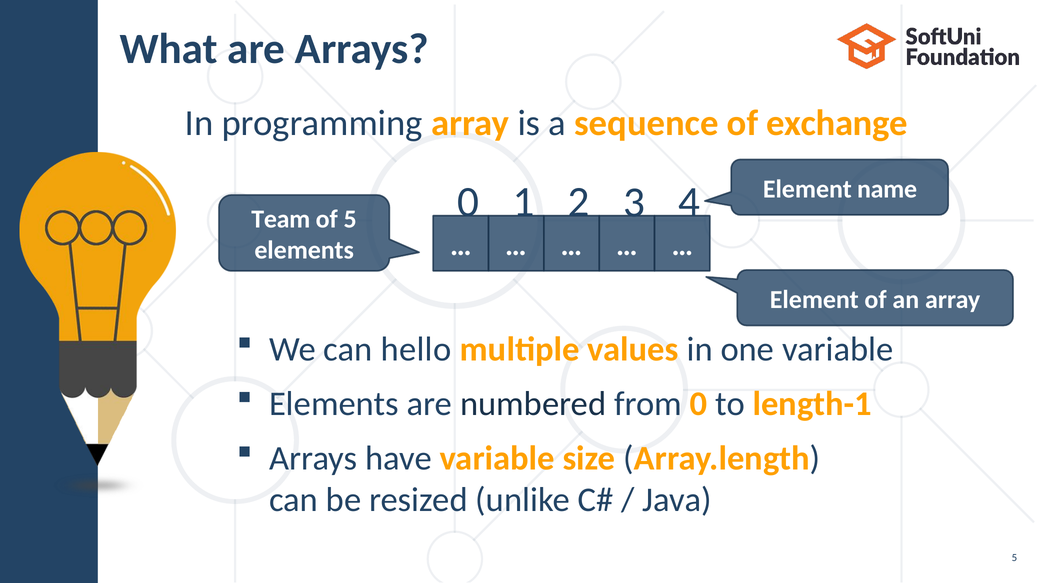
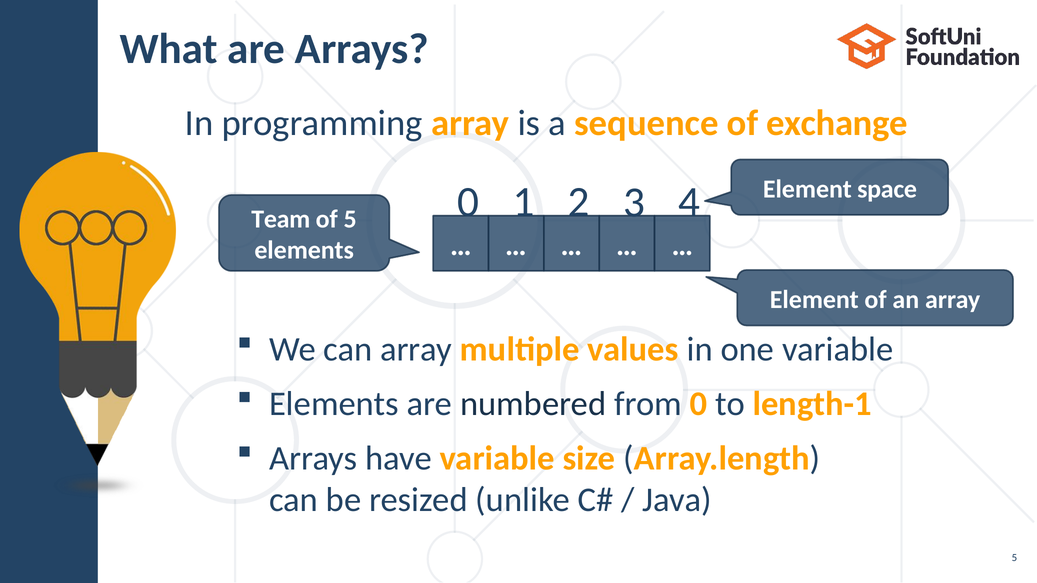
name: name -> space
can hello: hello -> array
